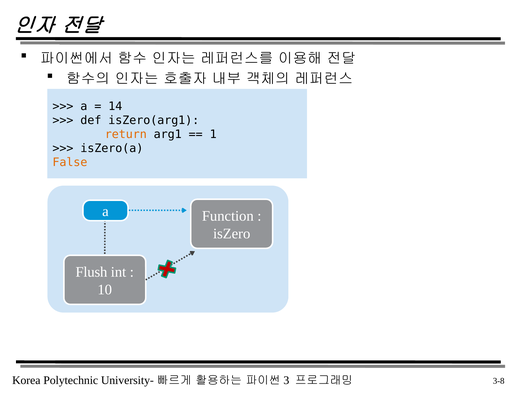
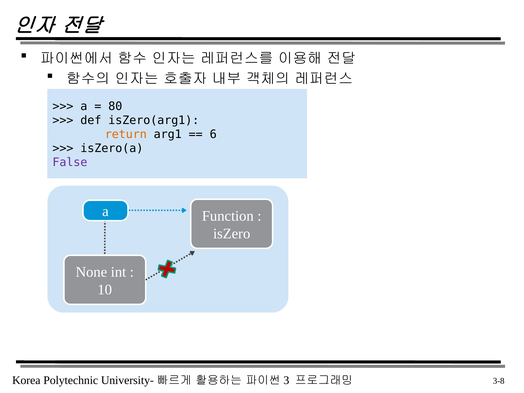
14: 14 -> 80
1: 1 -> 6
False colour: orange -> purple
Flush: Flush -> None
